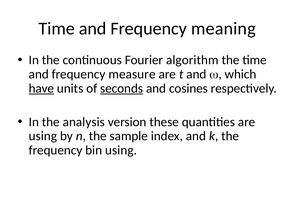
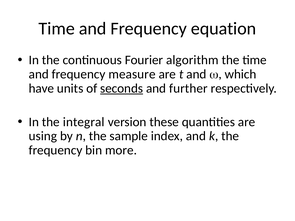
meaning: meaning -> equation
have underline: present -> none
cosines: cosines -> further
analysis: analysis -> integral
bin using: using -> more
